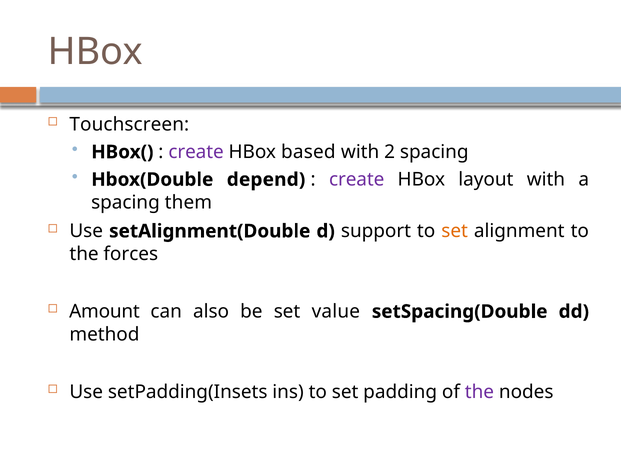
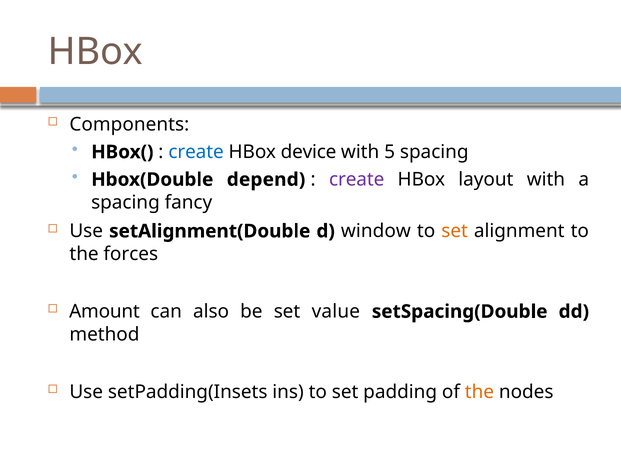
Touchscreen: Touchscreen -> Components
create at (196, 152) colour: purple -> blue
based: based -> device
2: 2 -> 5
them: them -> fancy
support: support -> window
the at (479, 392) colour: purple -> orange
